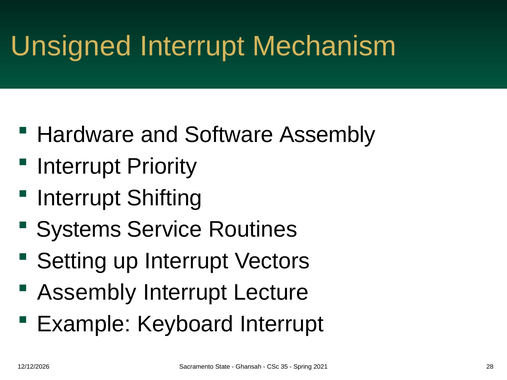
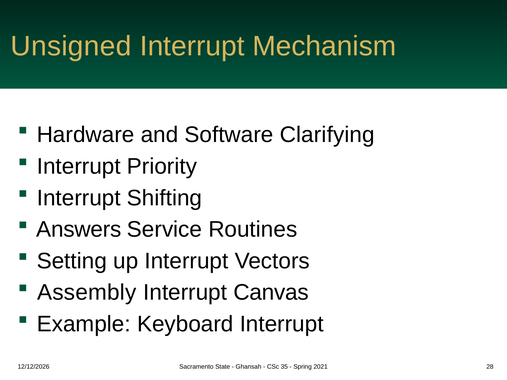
Software Assembly: Assembly -> Clarifying
Systems: Systems -> Answers
Lecture: Lecture -> Canvas
